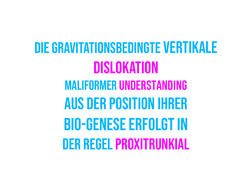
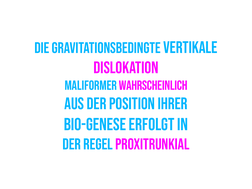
Understanding: Understanding -> Wahrscheinlich
